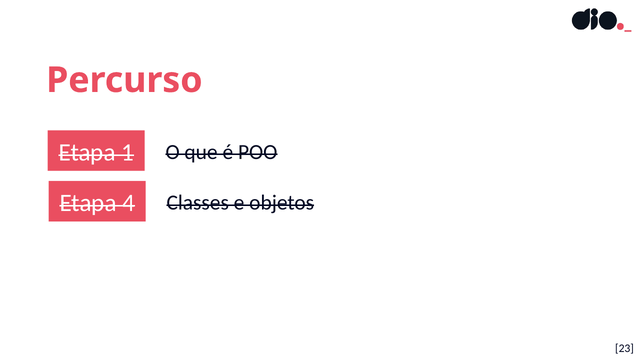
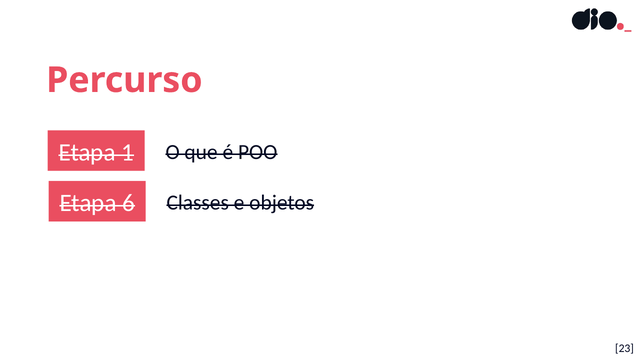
4: 4 -> 6
